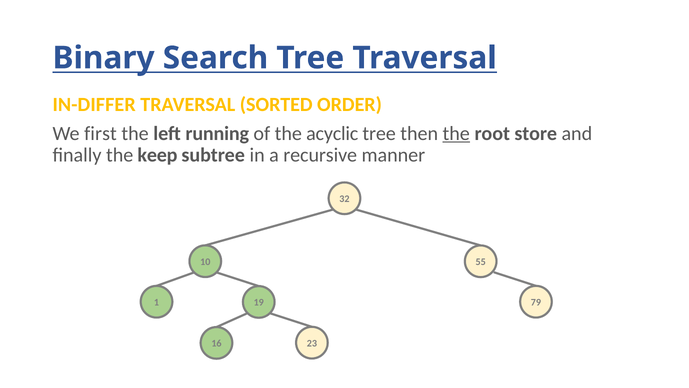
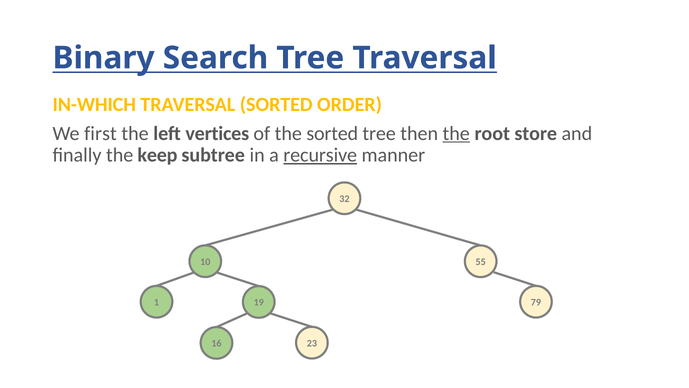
IN-DIFFER: IN-DIFFER -> IN-WHICH
running: running -> vertices
the acyclic: acyclic -> sorted
recursive underline: none -> present
